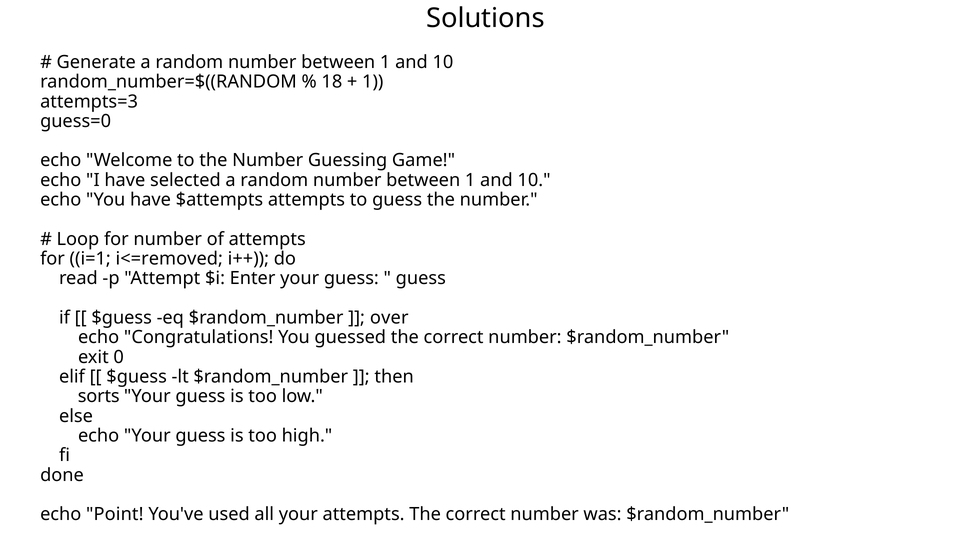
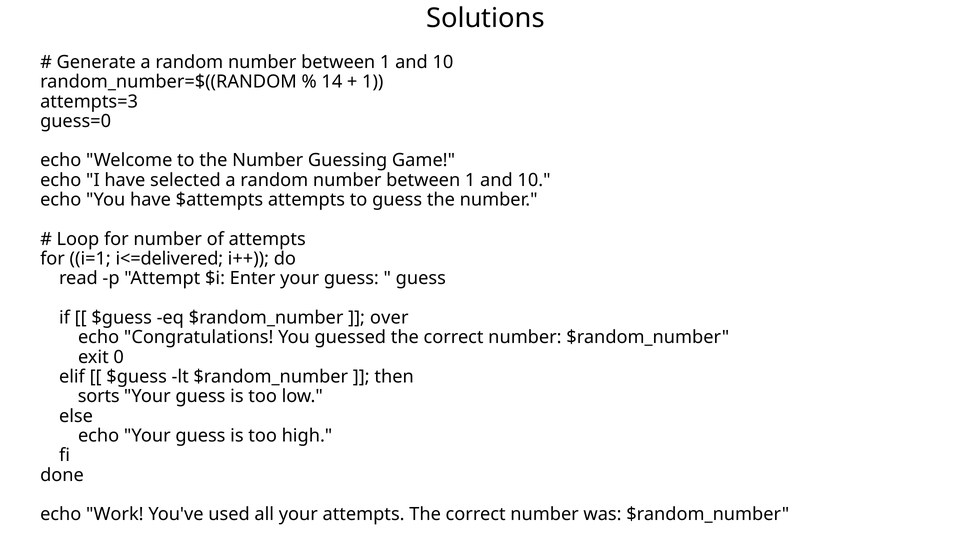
18: 18 -> 14
i<=removed: i<=removed -> i<=delivered
Point: Point -> Work
